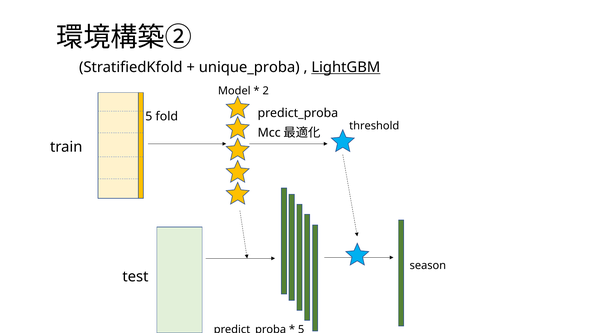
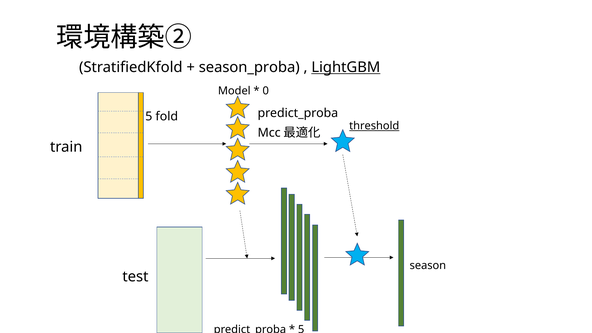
unique_proba: unique_proba -> season_proba
2: 2 -> 0
threshold underline: none -> present
